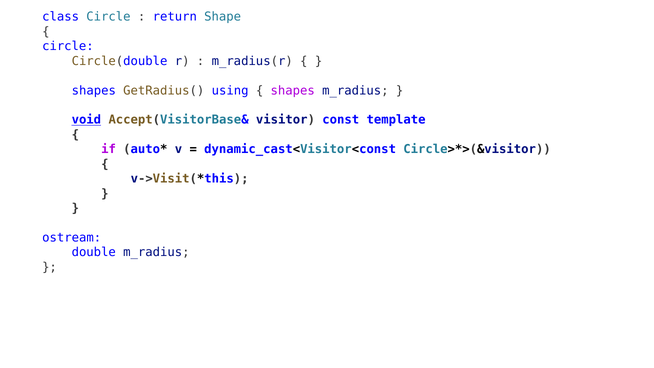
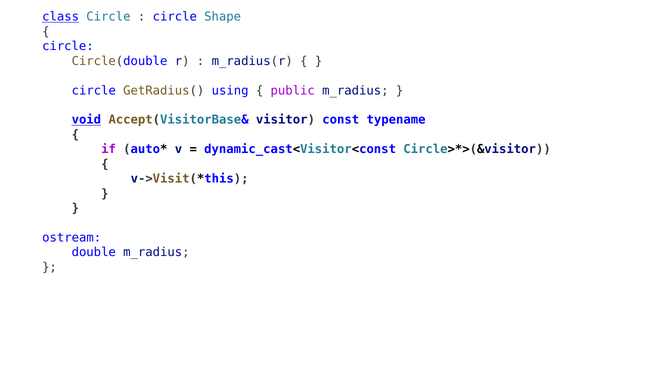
class underline: none -> present
return at (175, 17): return -> circle
shapes at (94, 90): shapes -> circle
shapes at (293, 90): shapes -> public
template: template -> typename
